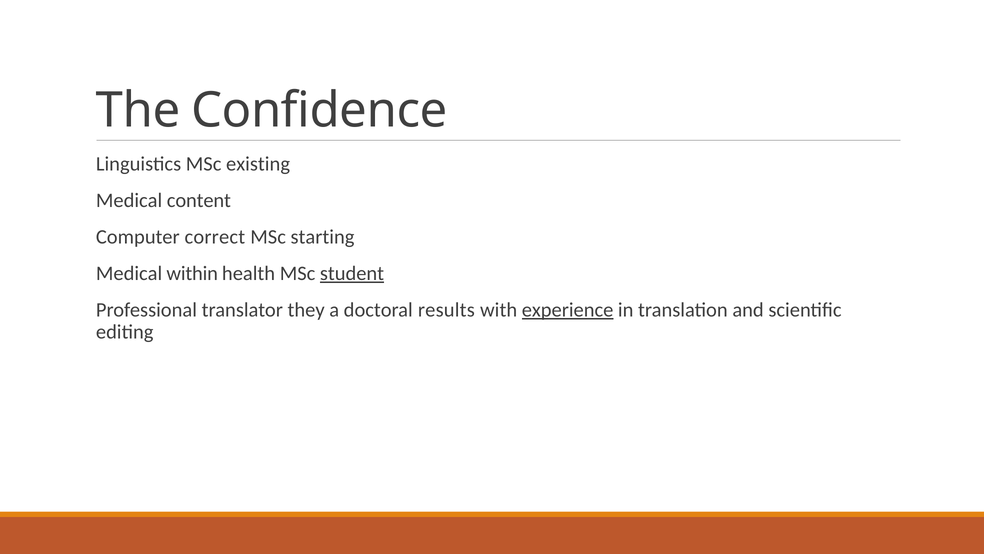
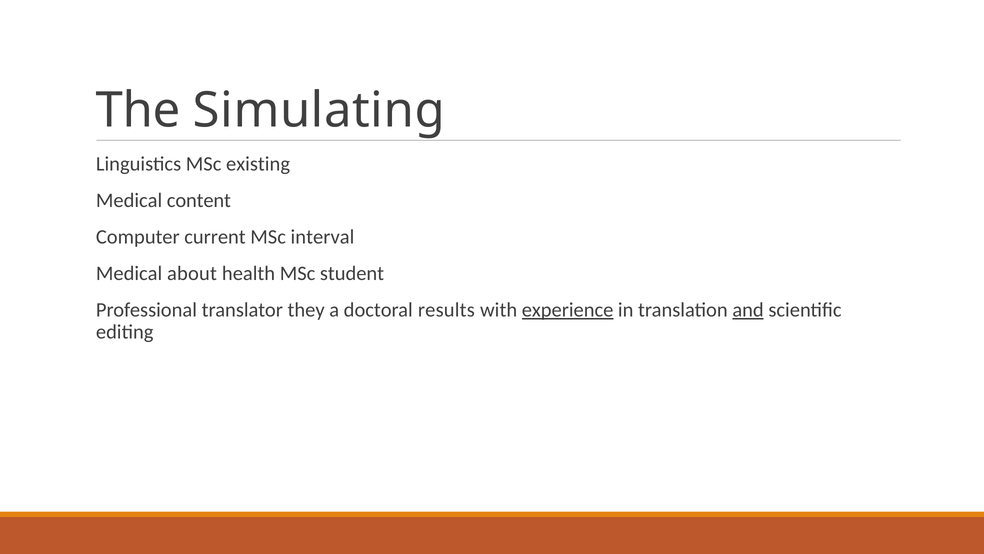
Confidence: Confidence -> Simulating
correct: correct -> current
starting: starting -> interval
within: within -> about
student underline: present -> none
and underline: none -> present
